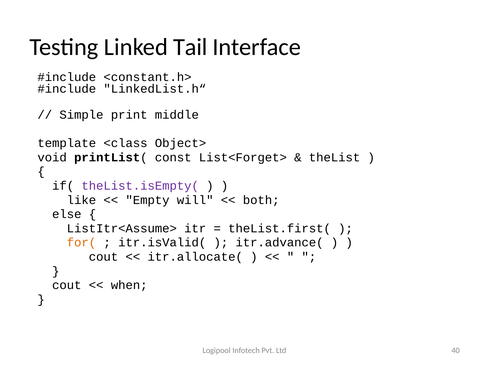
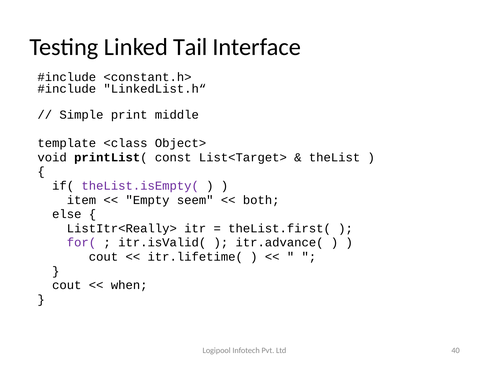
List<Forget>: List<Forget> -> List<Target>
like: like -> item
will: will -> seem
ListItr<Assume>: ListItr<Assume> -> ListItr<Really>
for( colour: orange -> purple
itr.allocate(: itr.allocate( -> itr.lifetime(
